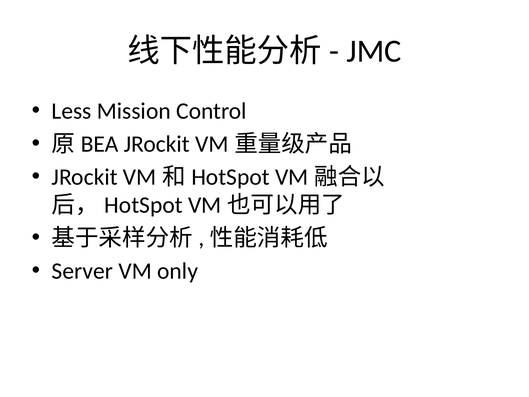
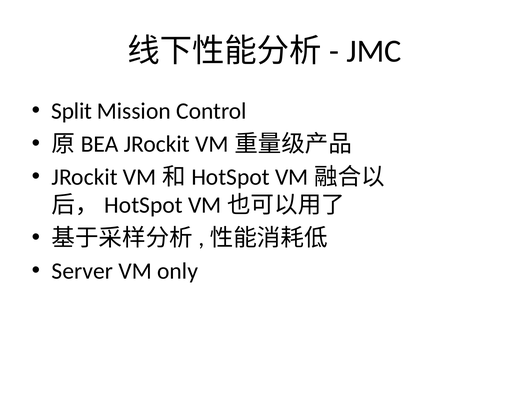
Less: Less -> Split
